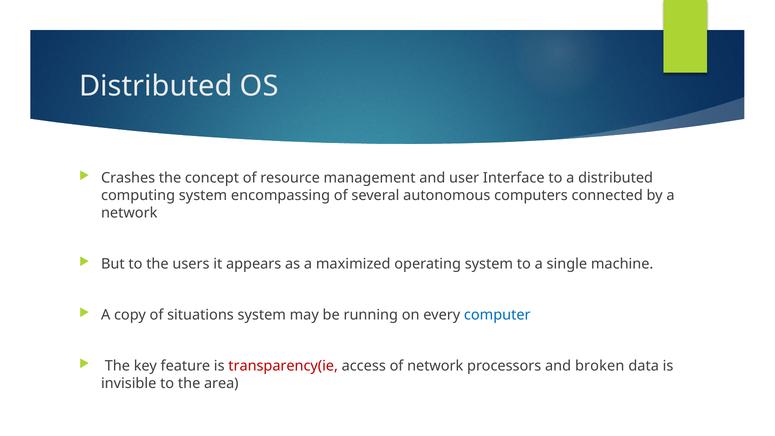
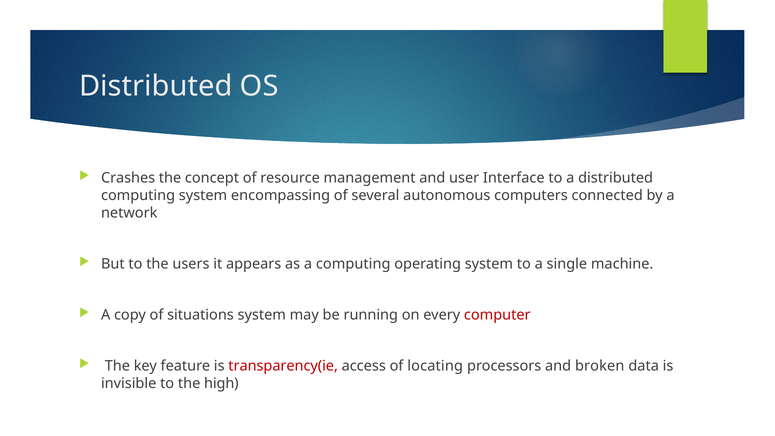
a maximized: maximized -> computing
computer colour: blue -> red
of network: network -> locating
area: area -> high
